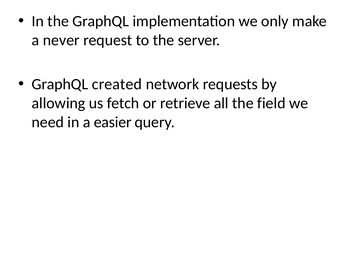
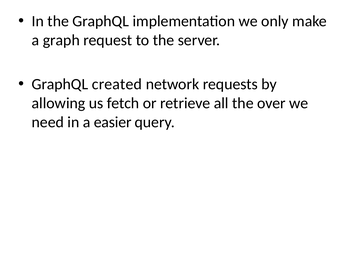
never: never -> graph
field: field -> over
